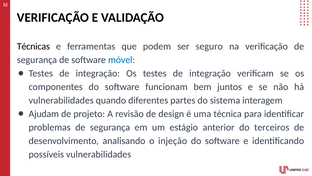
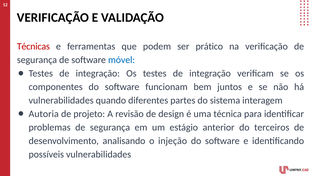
Técnicas colour: black -> red
seguro: seguro -> prático
Ajudam: Ajudam -> Autoria
